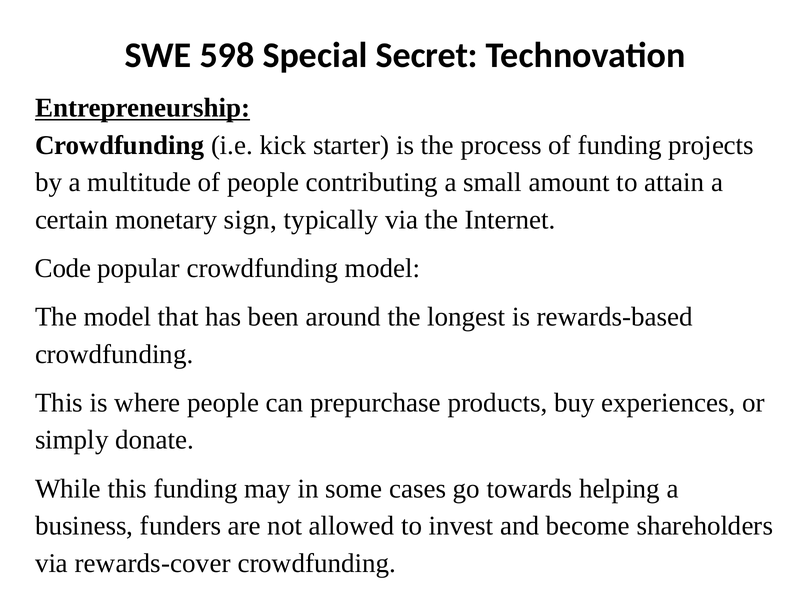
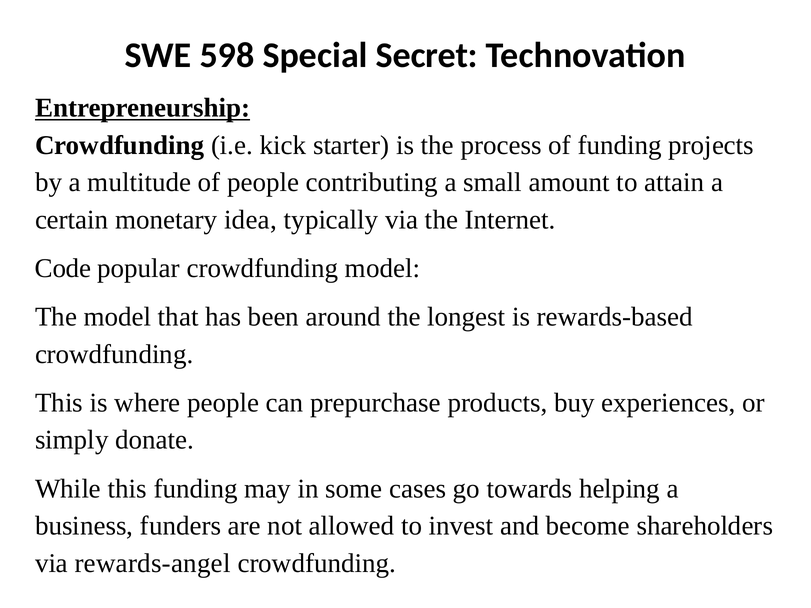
sign: sign -> idea
rewards-cover: rewards-cover -> rewards-angel
